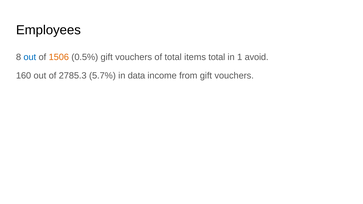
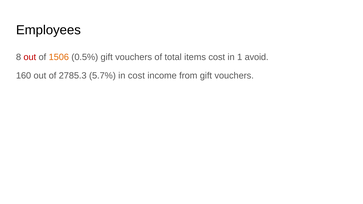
out at (30, 57) colour: blue -> red
items total: total -> cost
in data: data -> cost
